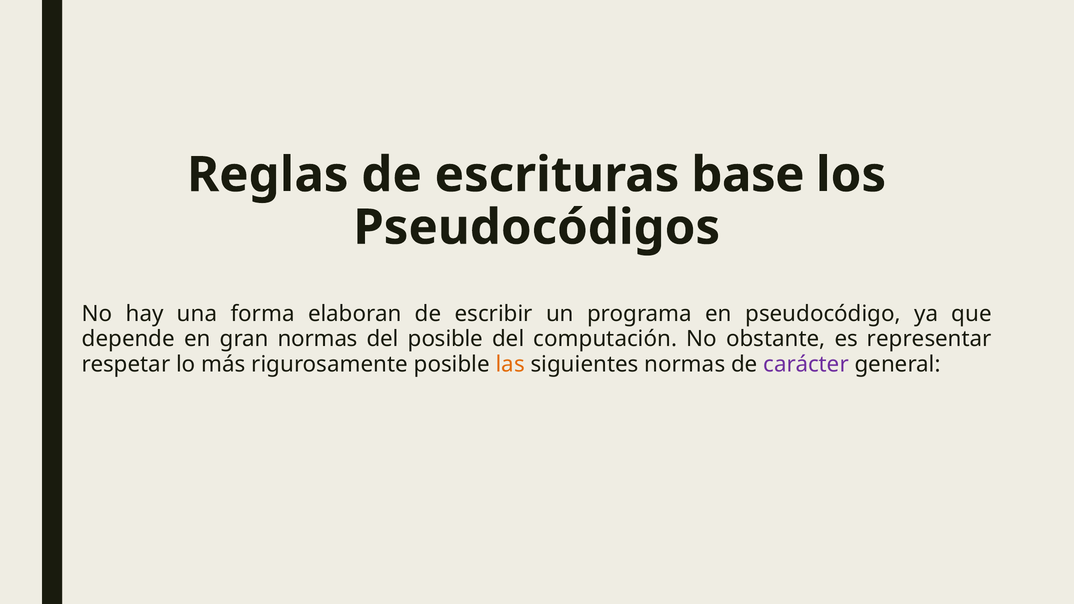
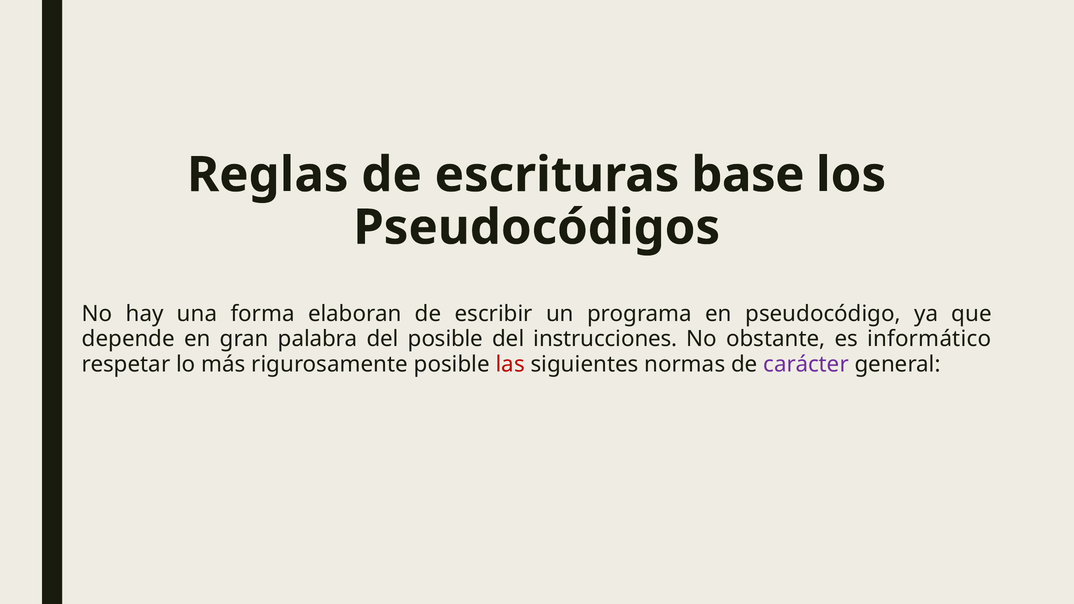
gran normas: normas -> palabra
computación: computación -> instrucciones
representar: representar -> informático
las colour: orange -> red
